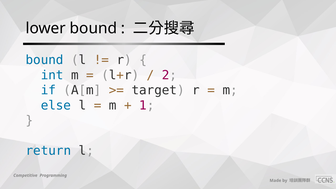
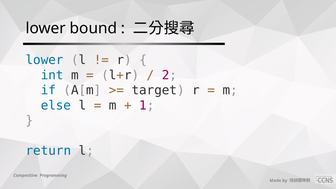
bound at (45, 60): bound -> lower
